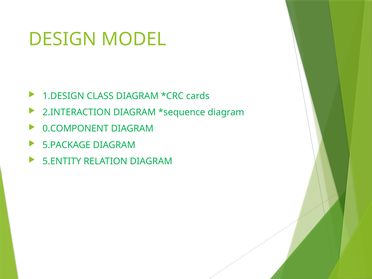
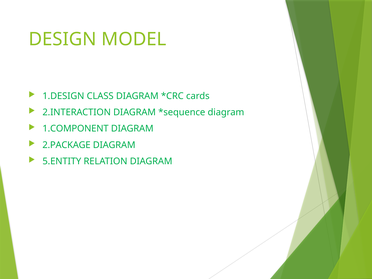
0.COMPONENT: 0.COMPONENT -> 1.COMPONENT
5.PACKAGE: 5.PACKAGE -> 2.PACKAGE
